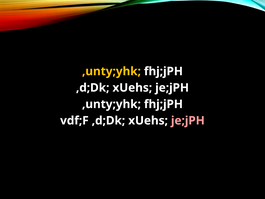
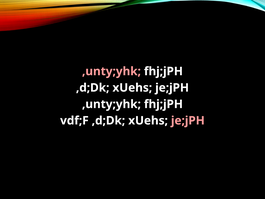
,unty;yhk at (111, 71) colour: yellow -> pink
